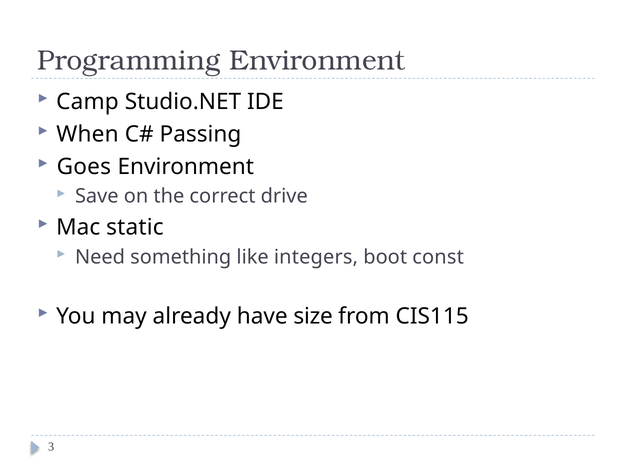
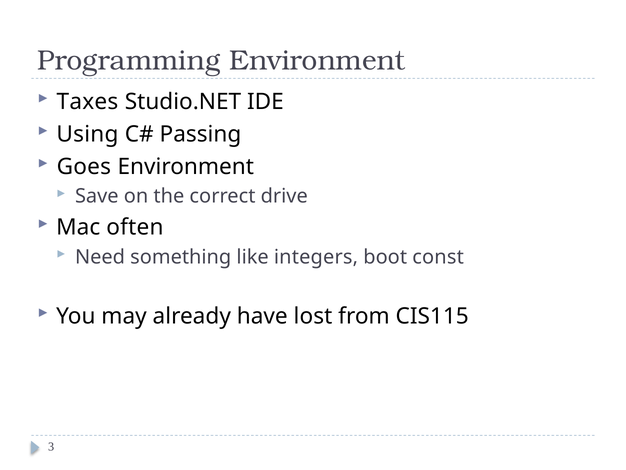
Camp: Camp -> Taxes
When: When -> Using
static: static -> often
size: size -> lost
